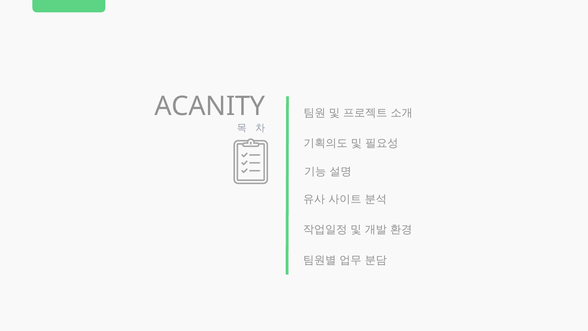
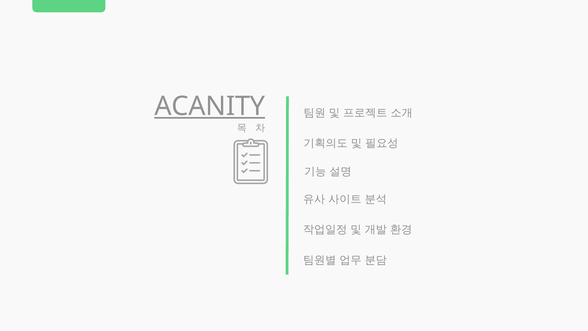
ACANITY underline: none -> present
